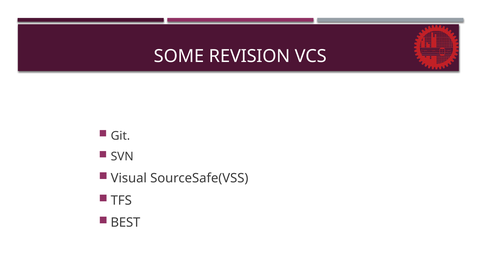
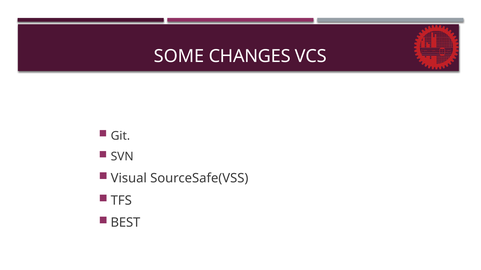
REVISION: REVISION -> CHANGES
